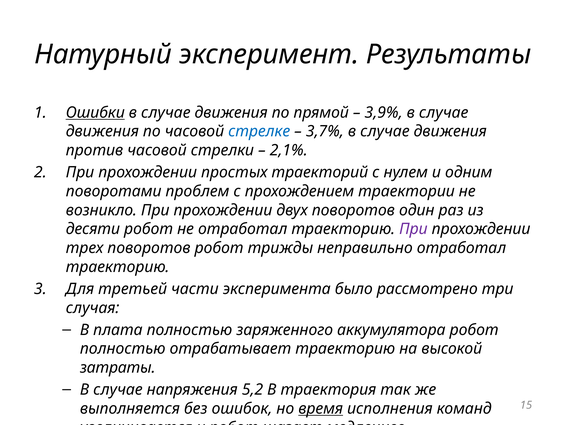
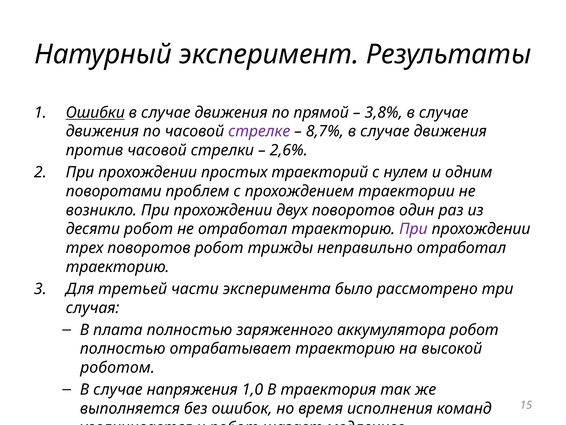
3,9%: 3,9% -> 3,8%
стрелке colour: blue -> purple
3,7%: 3,7% -> 8,7%
2,1%: 2,1% -> 2,6%
затраты: затраты -> роботом
5,2: 5,2 -> 1,0
время underline: present -> none
